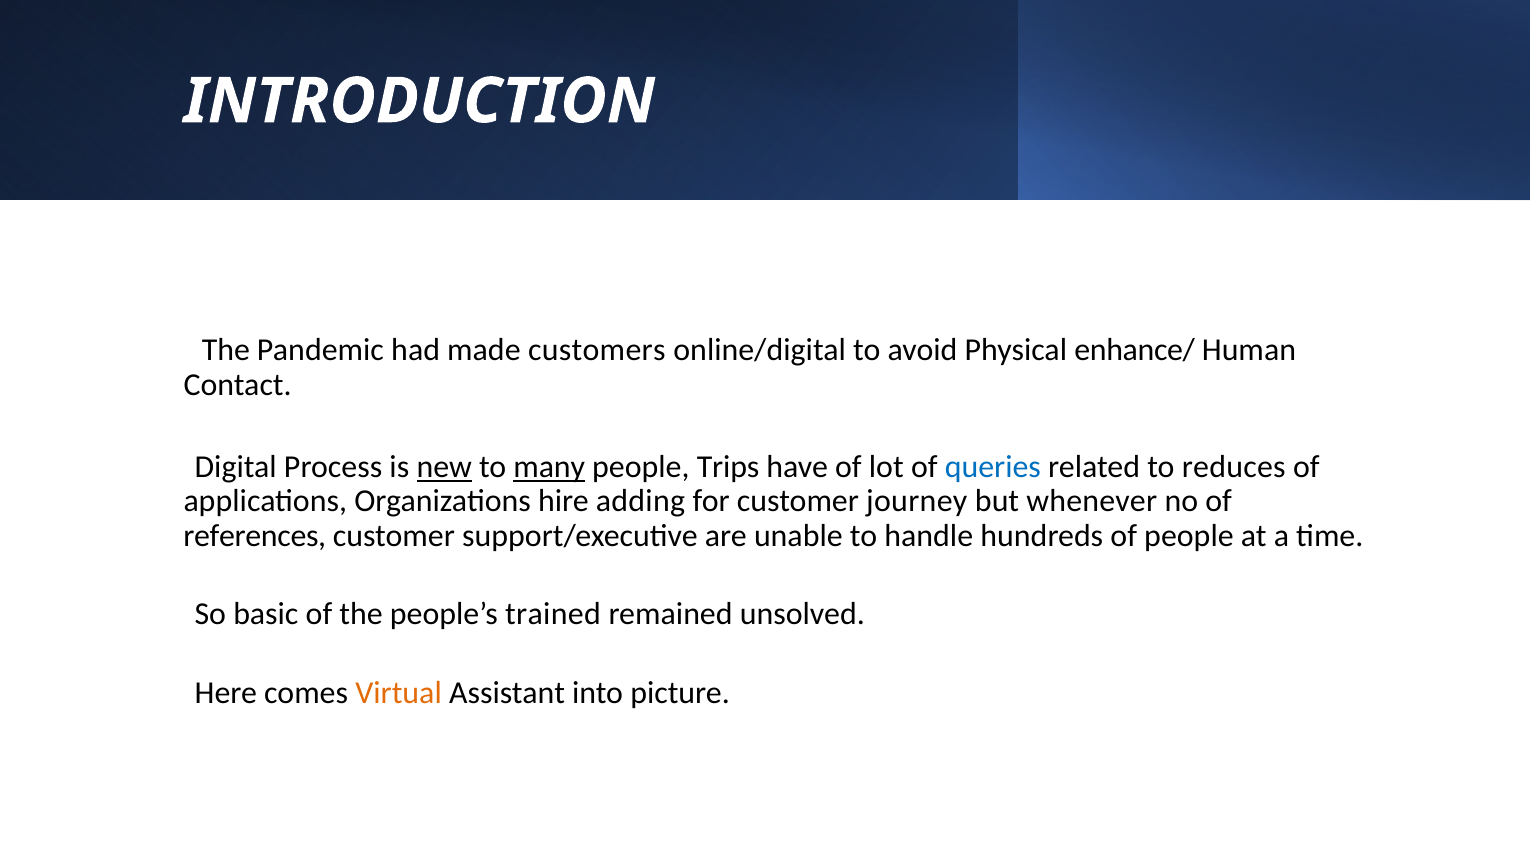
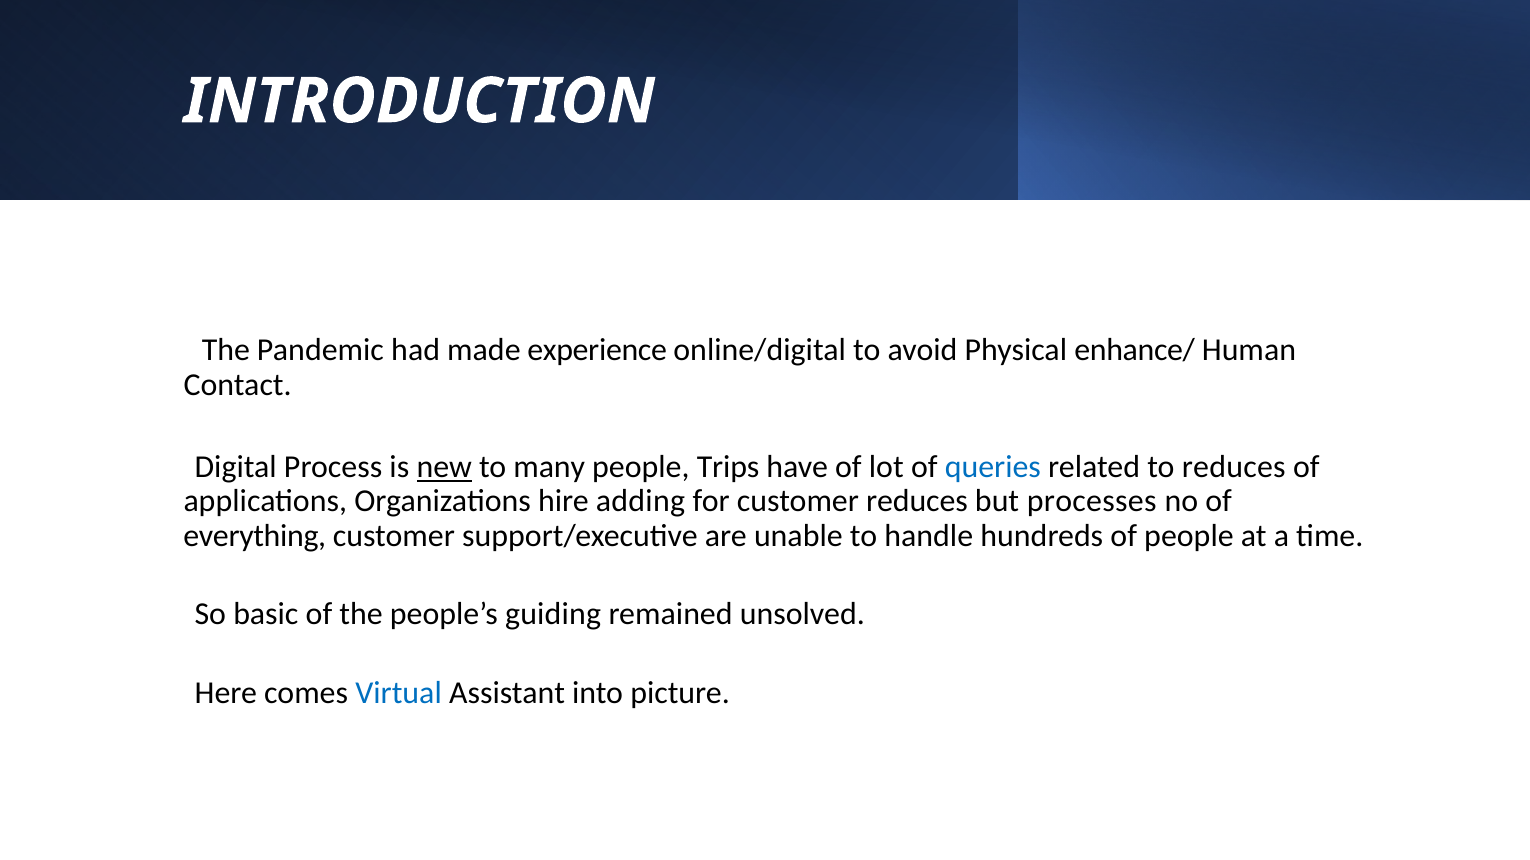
customers: customers -> experience
many underline: present -> none
customer journey: journey -> reduces
whenever: whenever -> processes
references: references -> everything
trained: trained -> guiding
Virtual colour: orange -> blue
